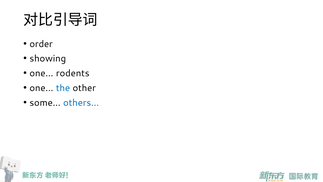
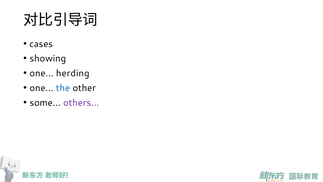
order: order -> cases
rodents: rodents -> herding
others… colour: blue -> purple
